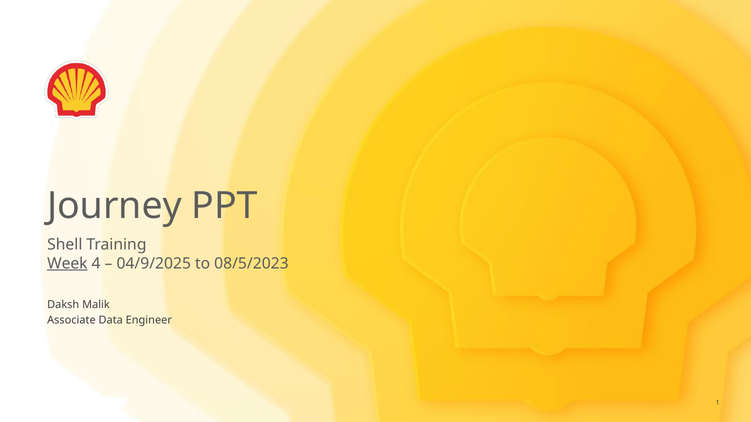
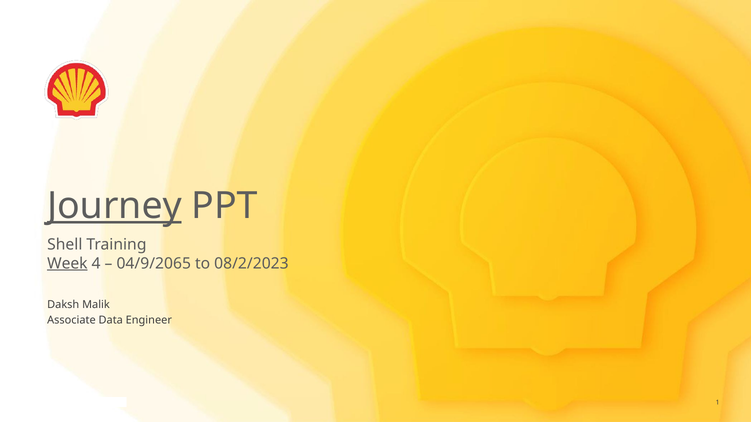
Journey underline: none -> present
04/9/2025: 04/9/2025 -> 04/9/2065
08/5/2023: 08/5/2023 -> 08/2/2023
